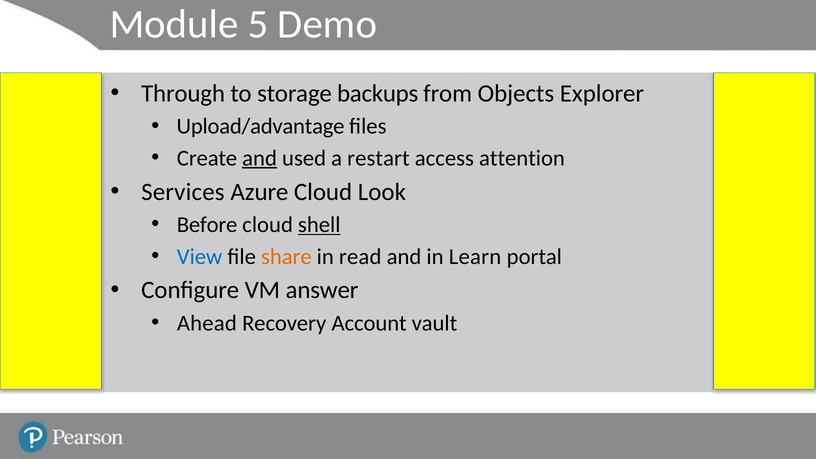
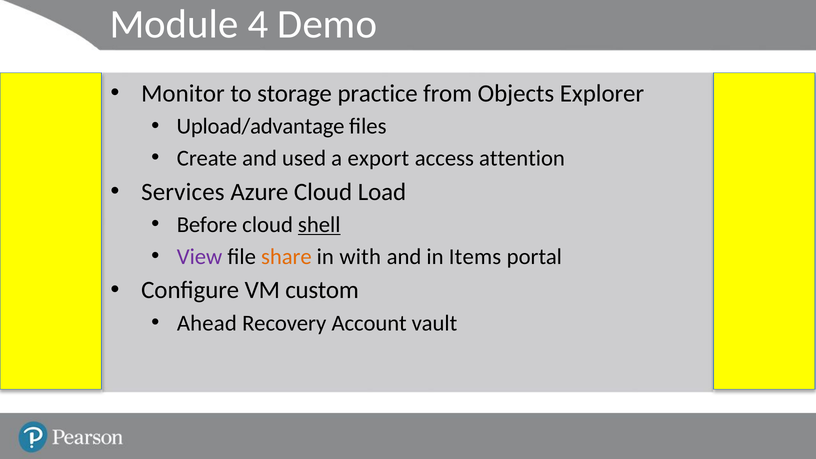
5: 5 -> 4
Through: Through -> Monitor
backups: backups -> practice
and at (260, 158) underline: present -> none
restart: restart -> export
Look: Look -> Load
View colour: blue -> purple
read: read -> with
Learn: Learn -> Items
answer: answer -> custom
